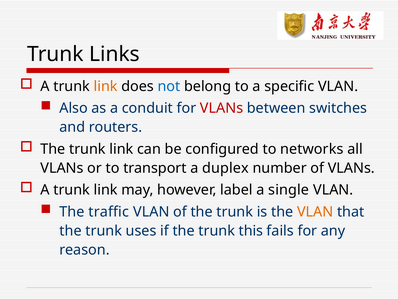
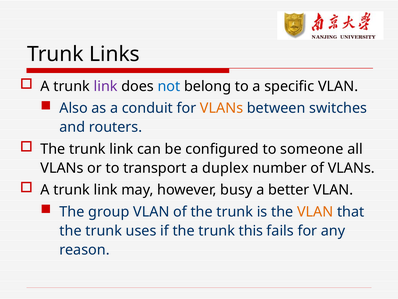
link at (106, 86) colour: orange -> purple
VLANs at (222, 108) colour: red -> orange
networks: networks -> someone
label: label -> busy
single: single -> better
traffic: traffic -> group
